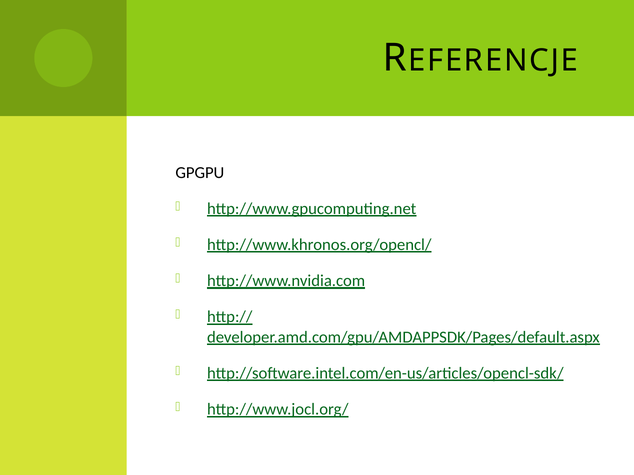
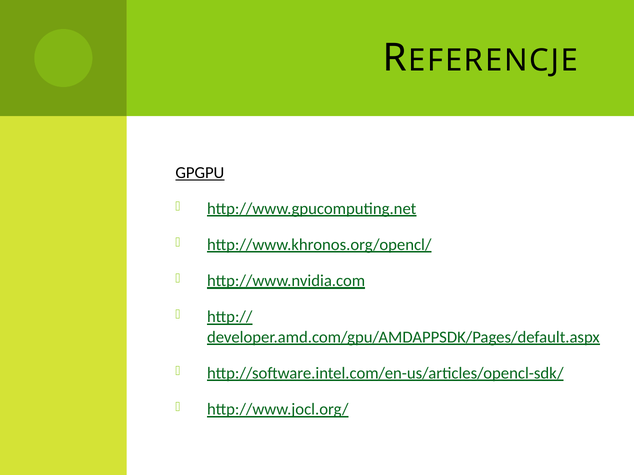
GPGPU underline: none -> present
